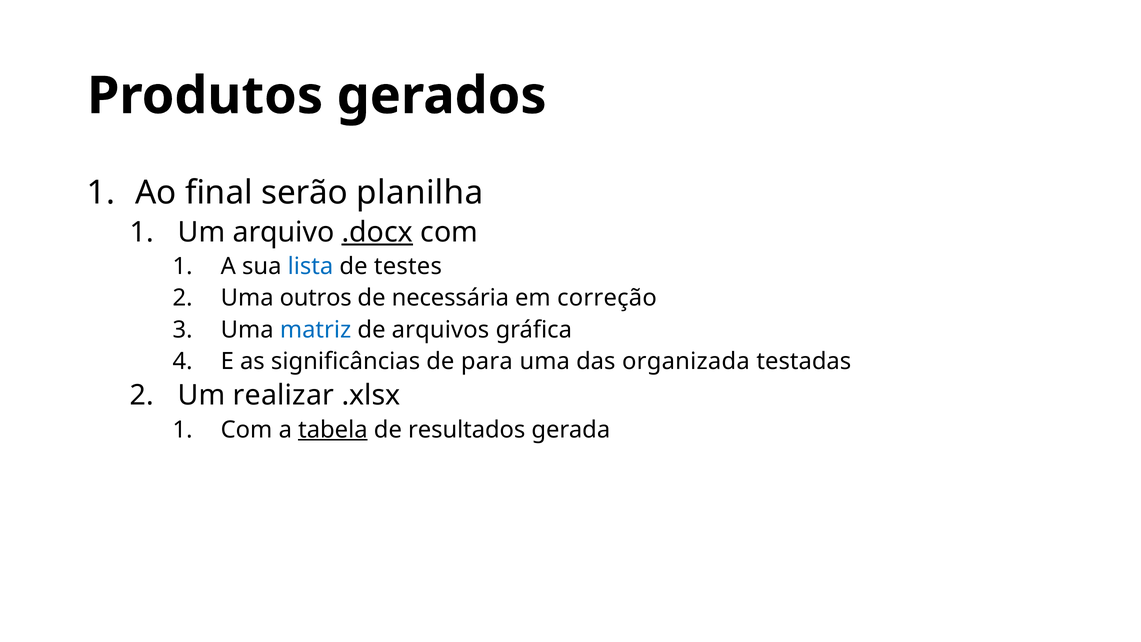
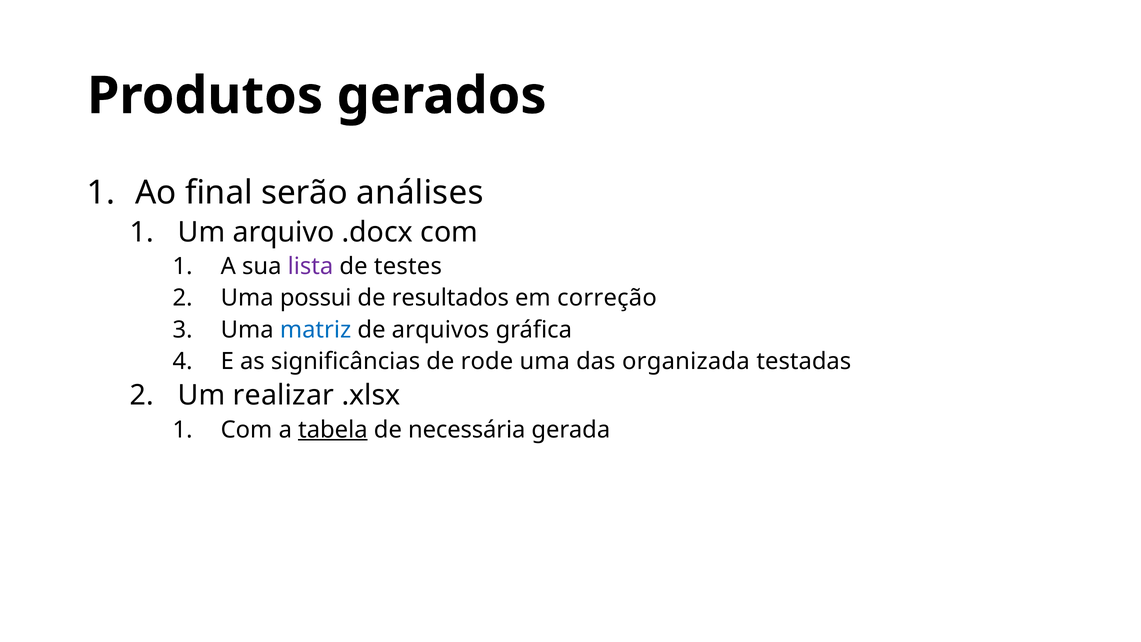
planilha: planilha -> análises
.docx underline: present -> none
lista colour: blue -> purple
outros: outros -> possui
necessária: necessária -> resultados
para: para -> rode
resultados: resultados -> necessária
